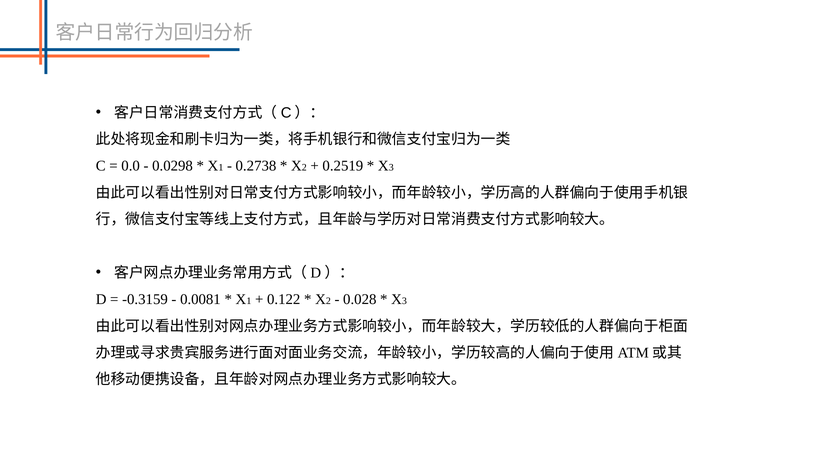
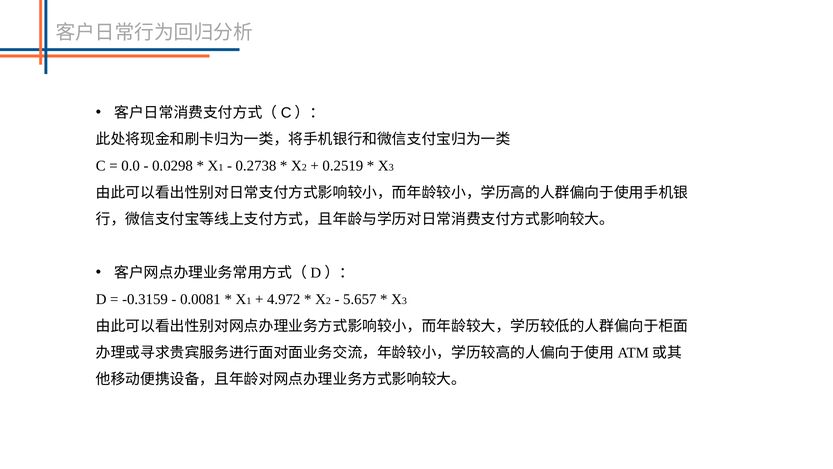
0.122: 0.122 -> 4.972
0.028: 0.028 -> 5.657
